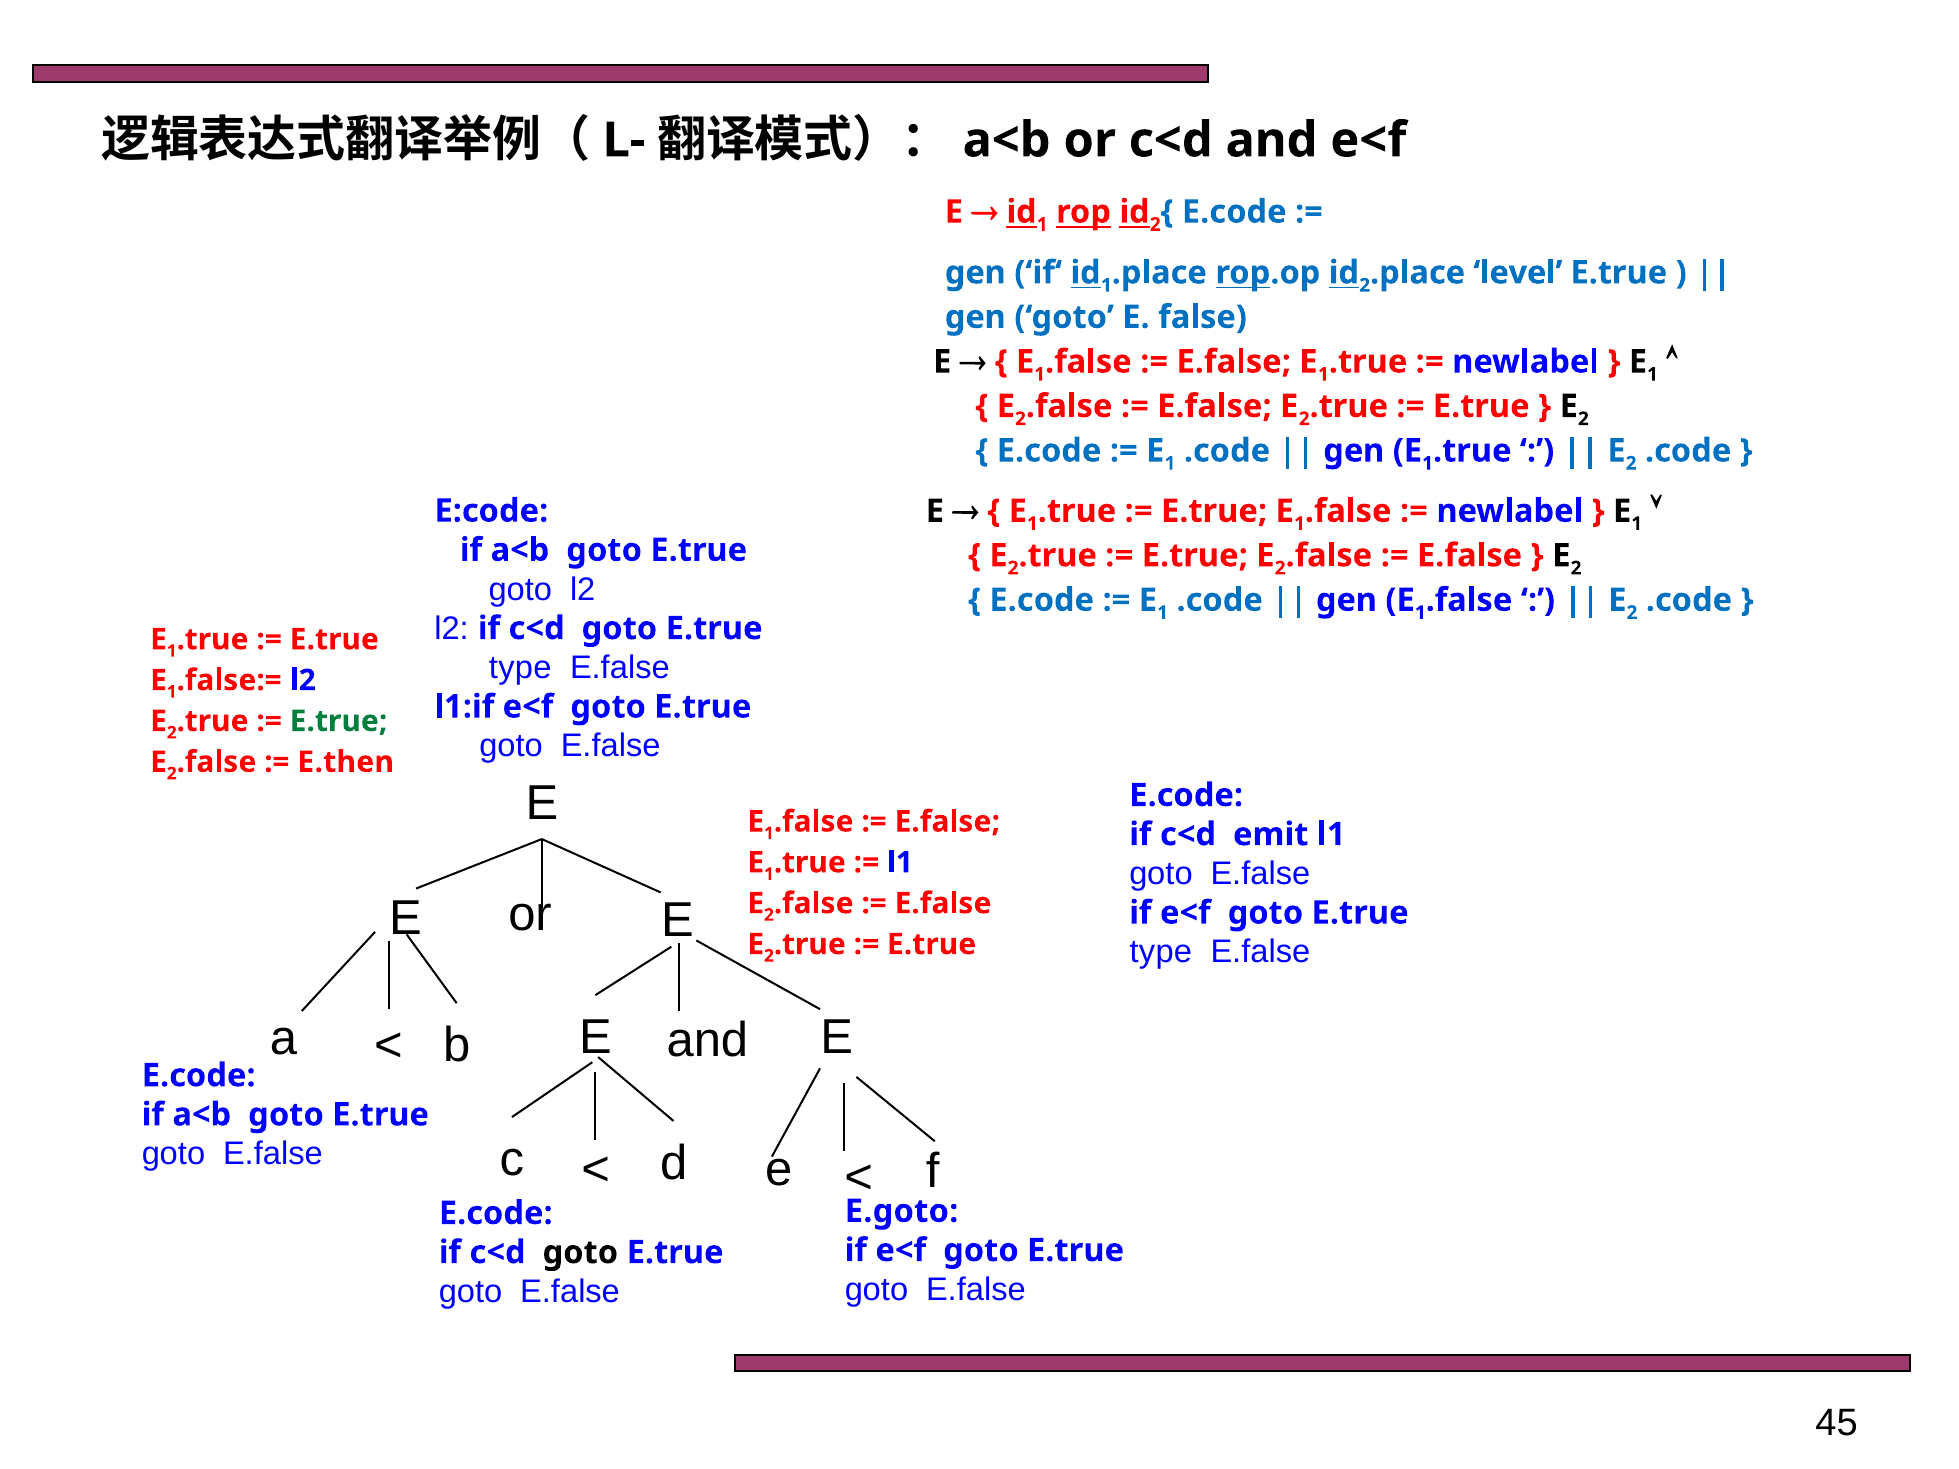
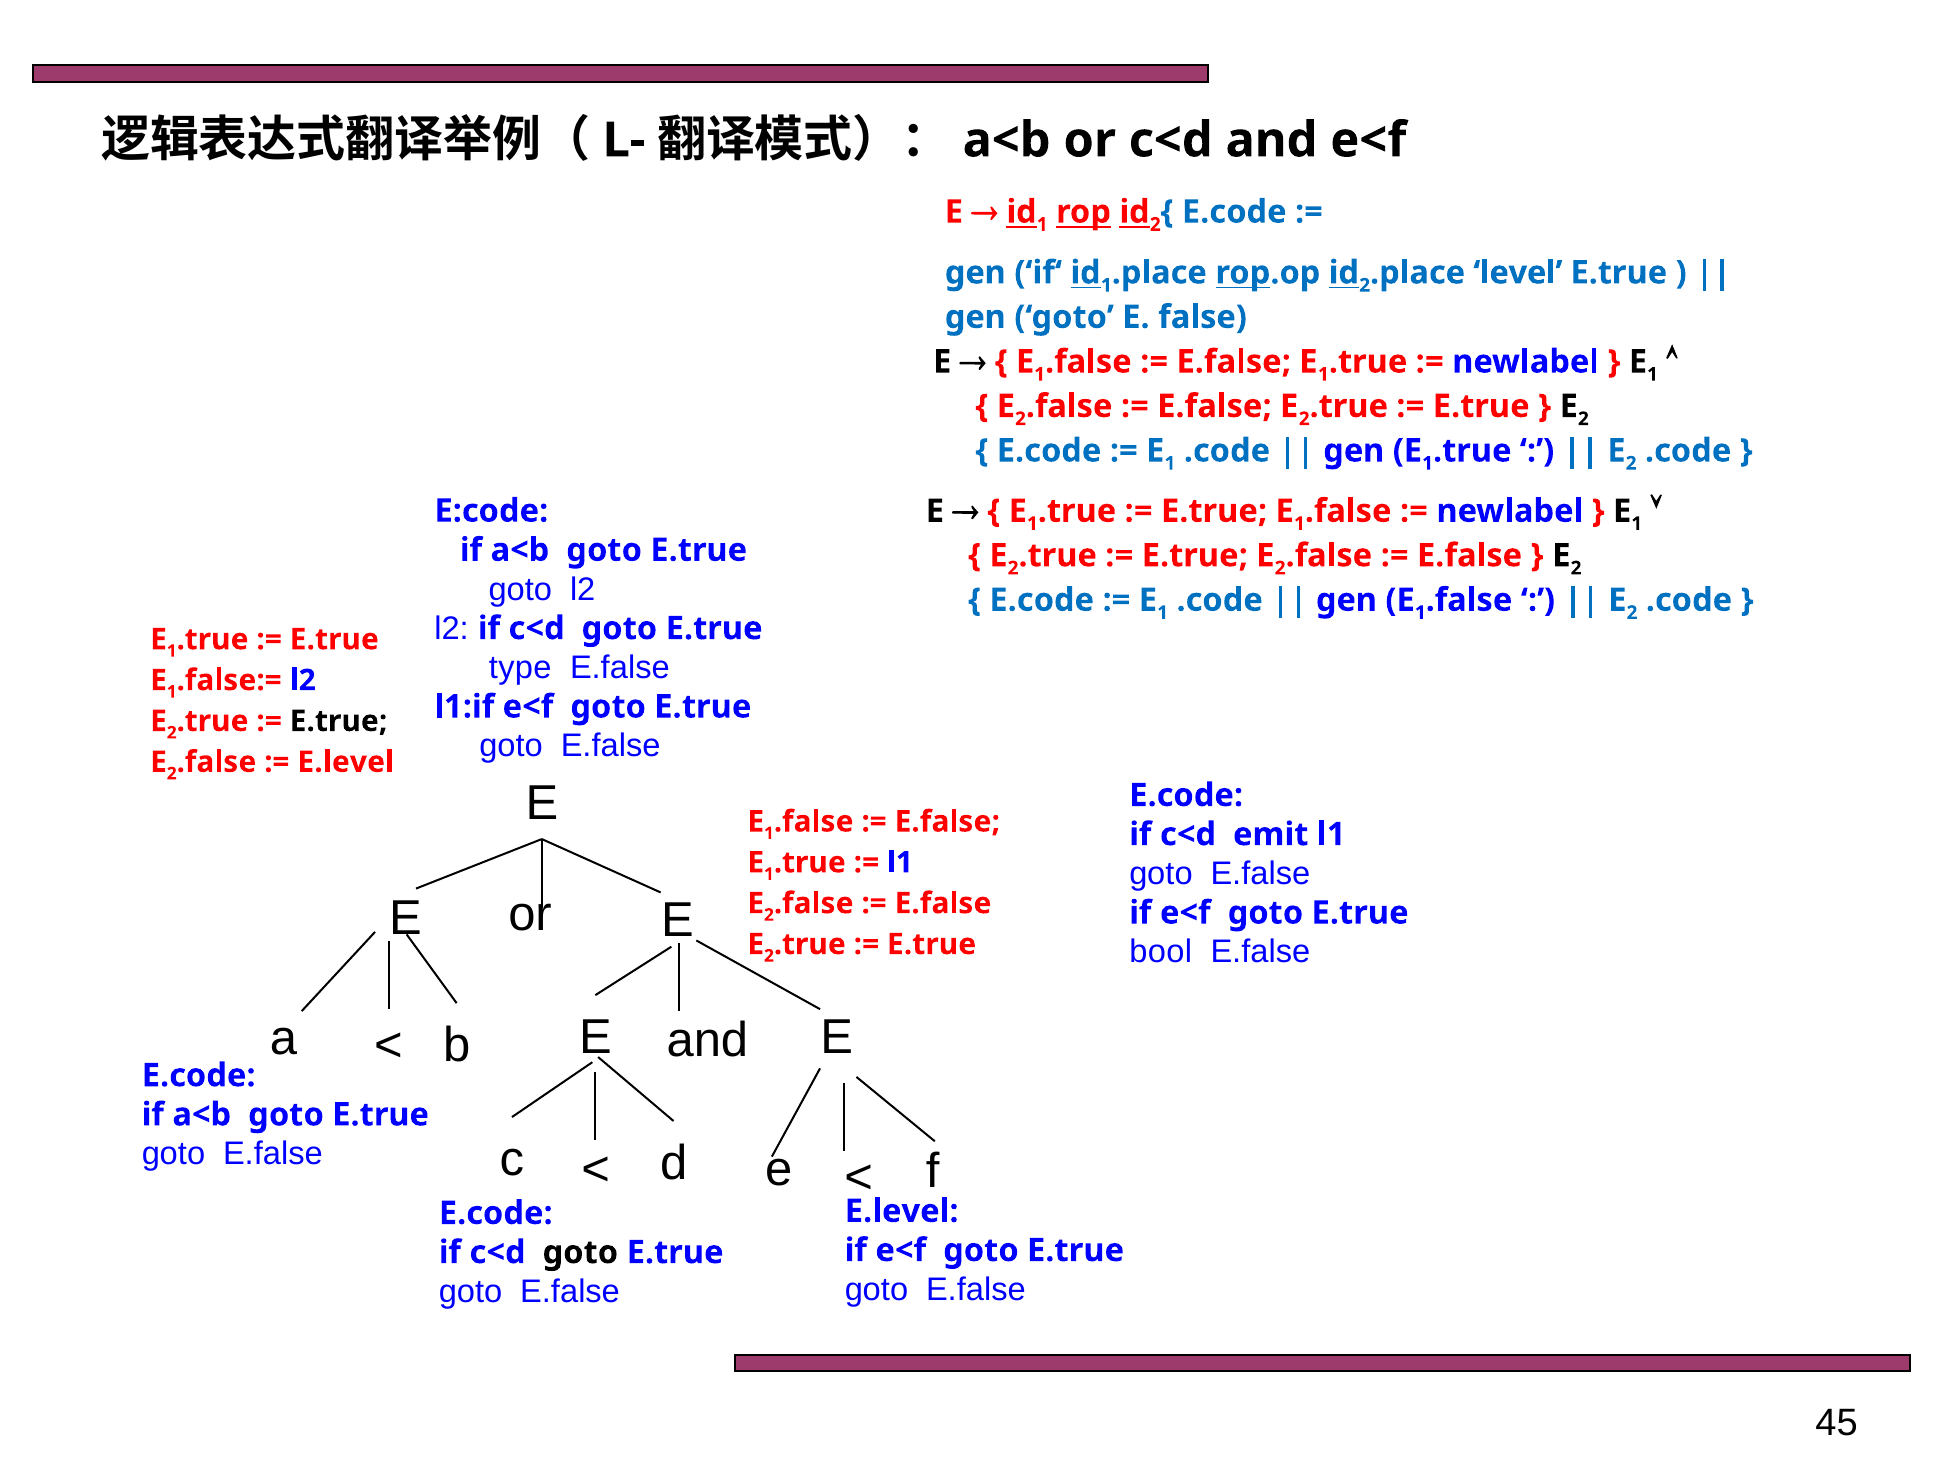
E.true at (339, 721) colour: green -> black
E.then at (346, 762): E.then -> E.level
type at (1161, 952): type -> bool
E.goto at (902, 1211): E.goto -> E.level
